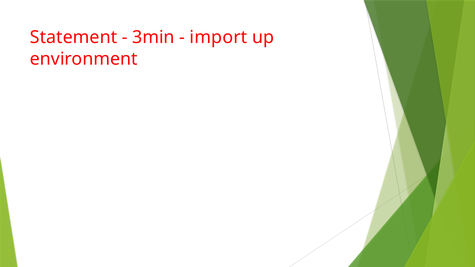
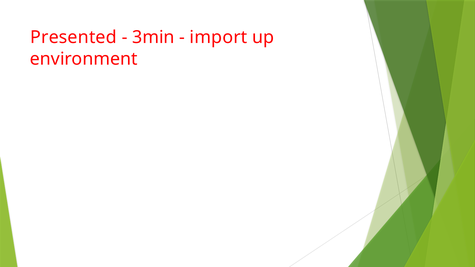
Statement: Statement -> Presented
